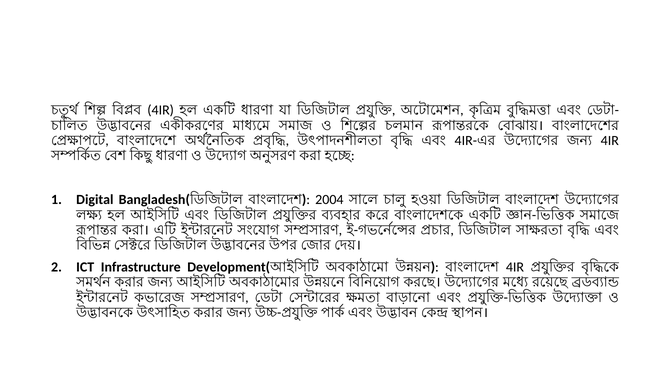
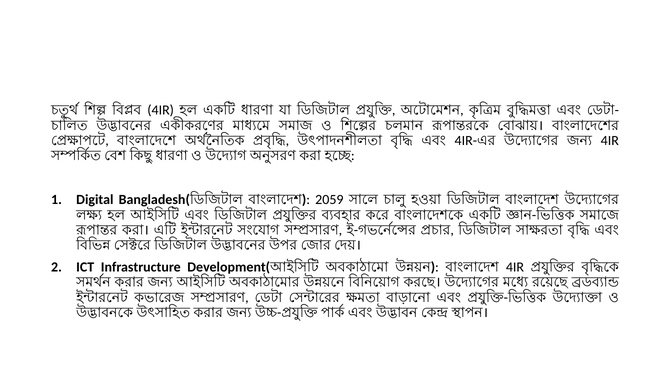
2004: 2004 -> 2059
